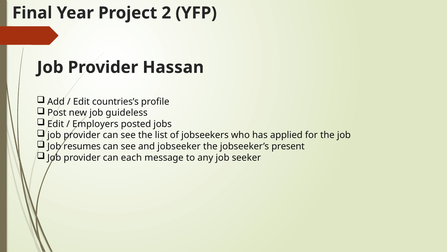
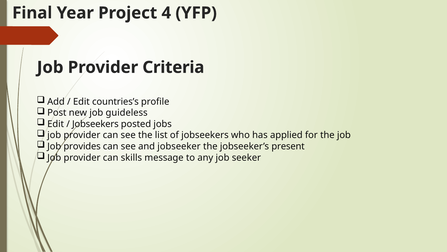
2: 2 -> 4
Hassan: Hassan -> Criteria
Employers at (95, 124): Employers -> Jobseekers
resumes: resumes -> provides
each: each -> skills
